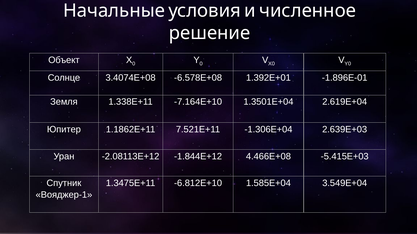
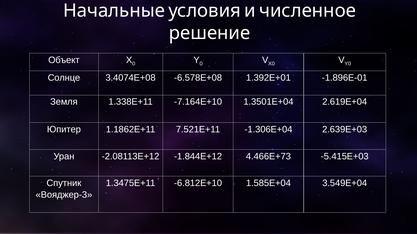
4.466E+08: 4.466E+08 -> 4.466E+73
Вояджер-1: Вояджер-1 -> Вояджер-3
